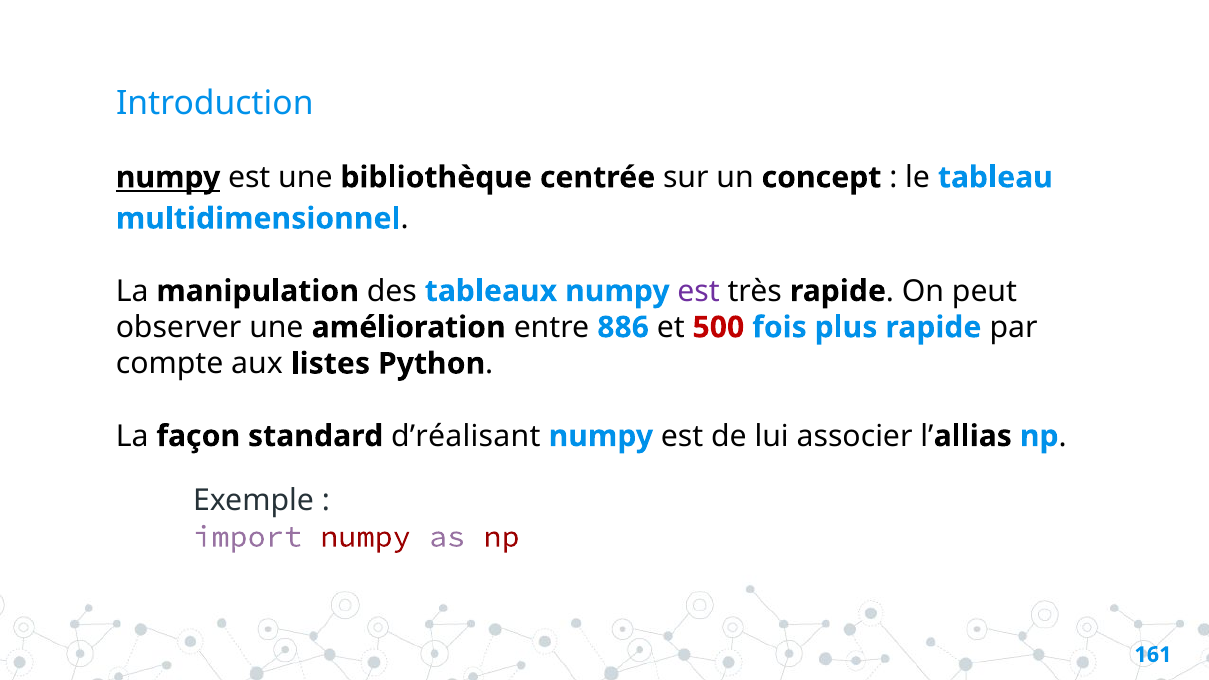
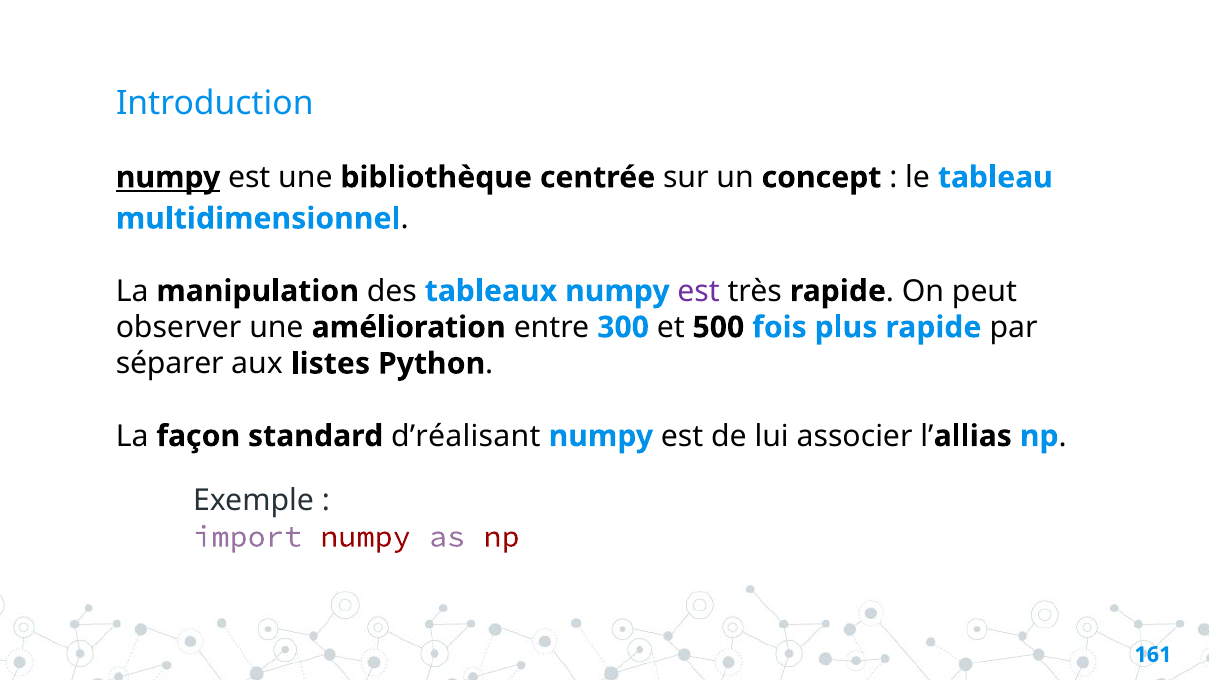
886: 886 -> 300
500 colour: red -> black
compte: compte -> séparer
